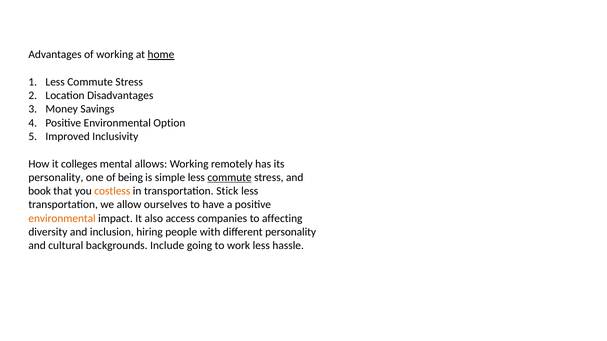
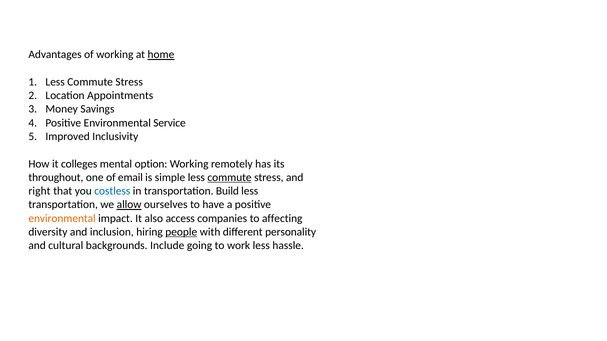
Disadvantages: Disadvantages -> Appointments
Option: Option -> Service
allows: allows -> option
personality at (56, 178): personality -> throughout
being: being -> email
book: book -> right
costless colour: orange -> blue
Stick: Stick -> Build
allow underline: none -> present
people underline: none -> present
